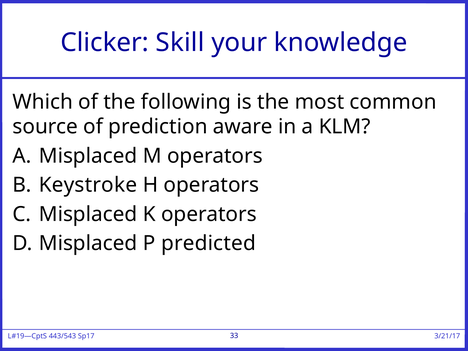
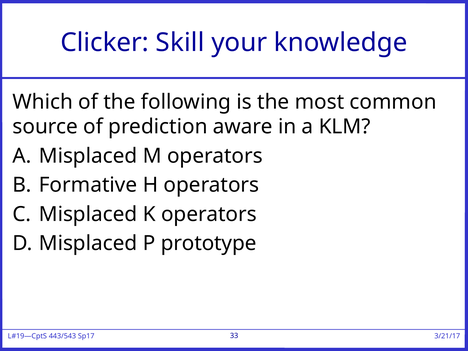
Keystroke: Keystroke -> Formative
predicted: predicted -> prototype
